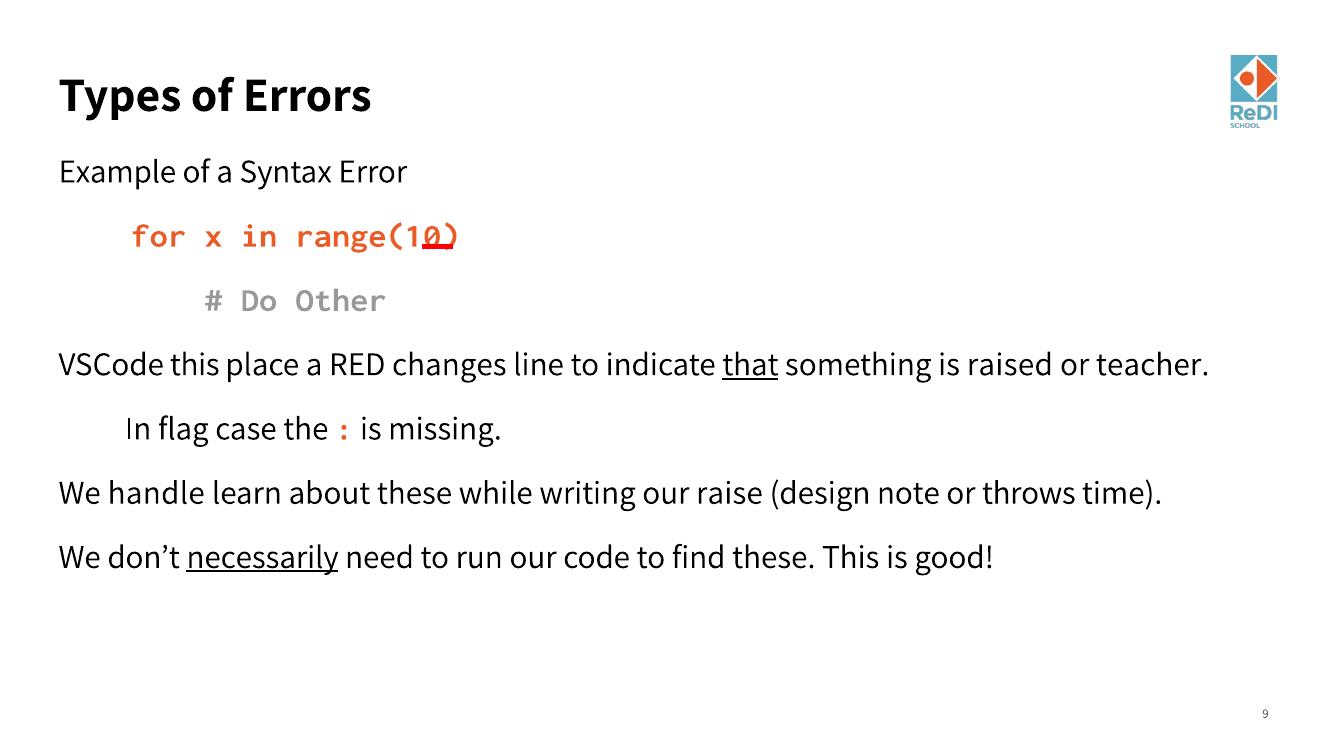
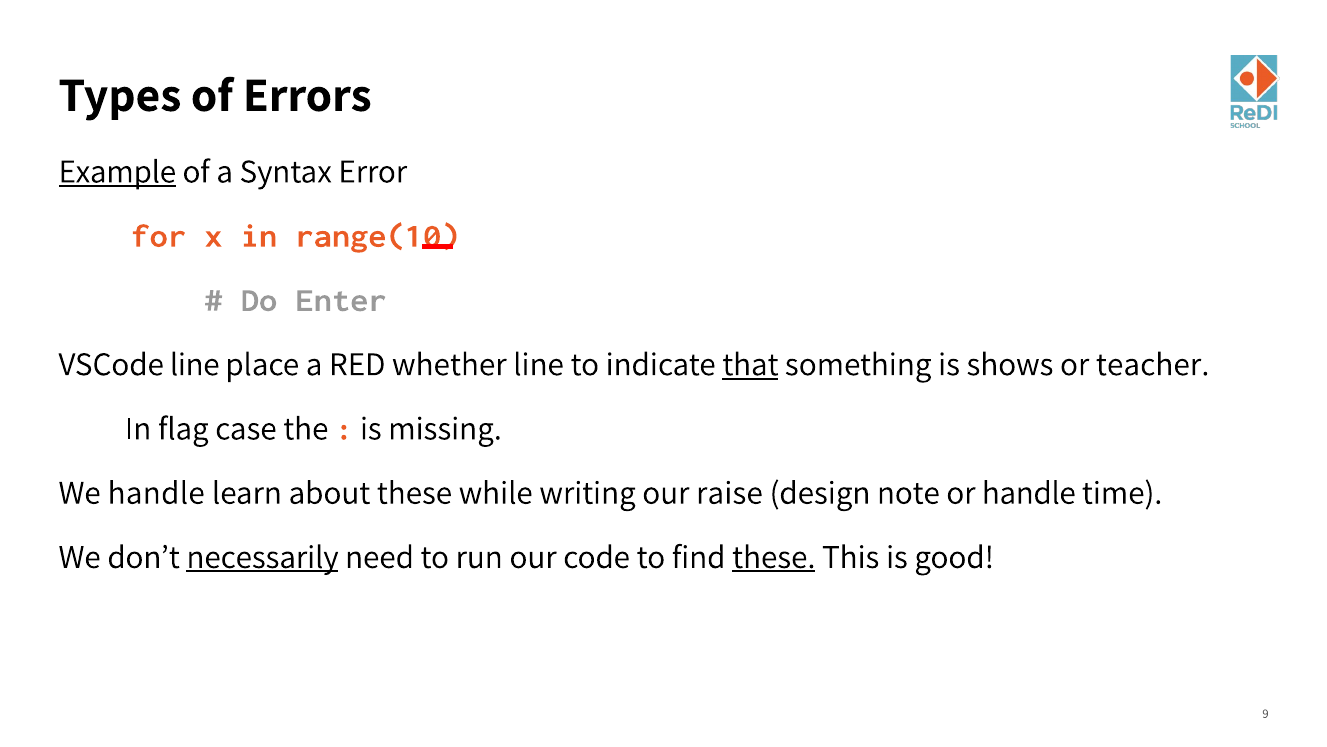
Example underline: none -> present
Other: Other -> Enter
VSCode this: this -> line
changes: changes -> whether
raised: raised -> shows
or throws: throws -> handle
these at (774, 557) underline: none -> present
